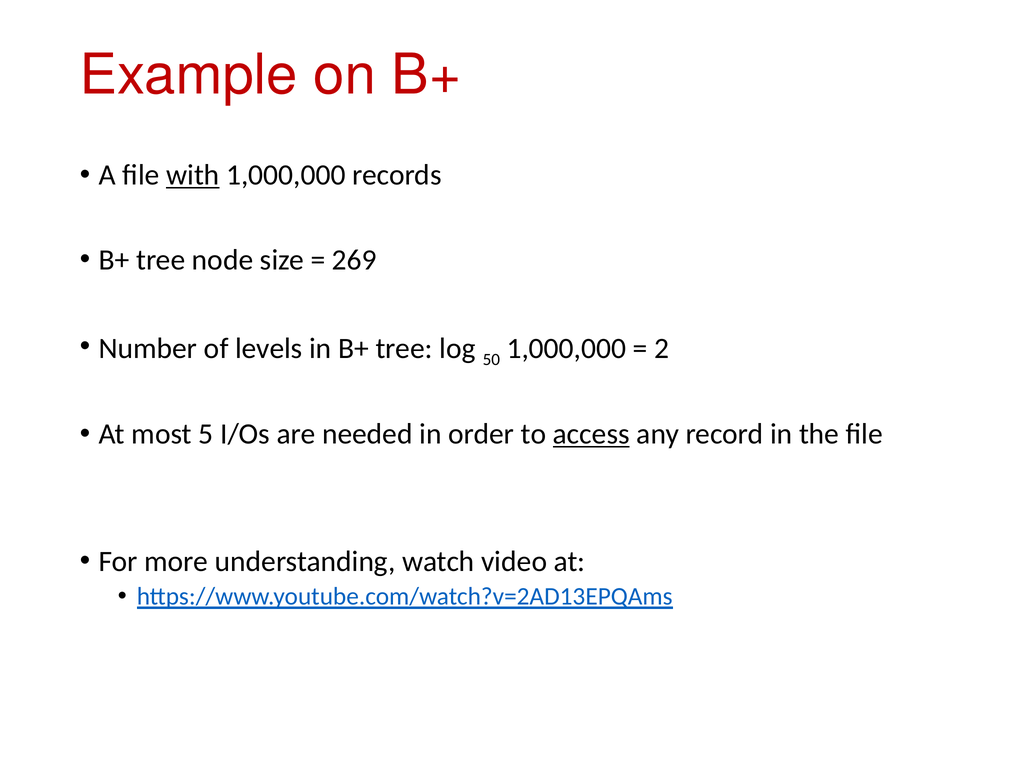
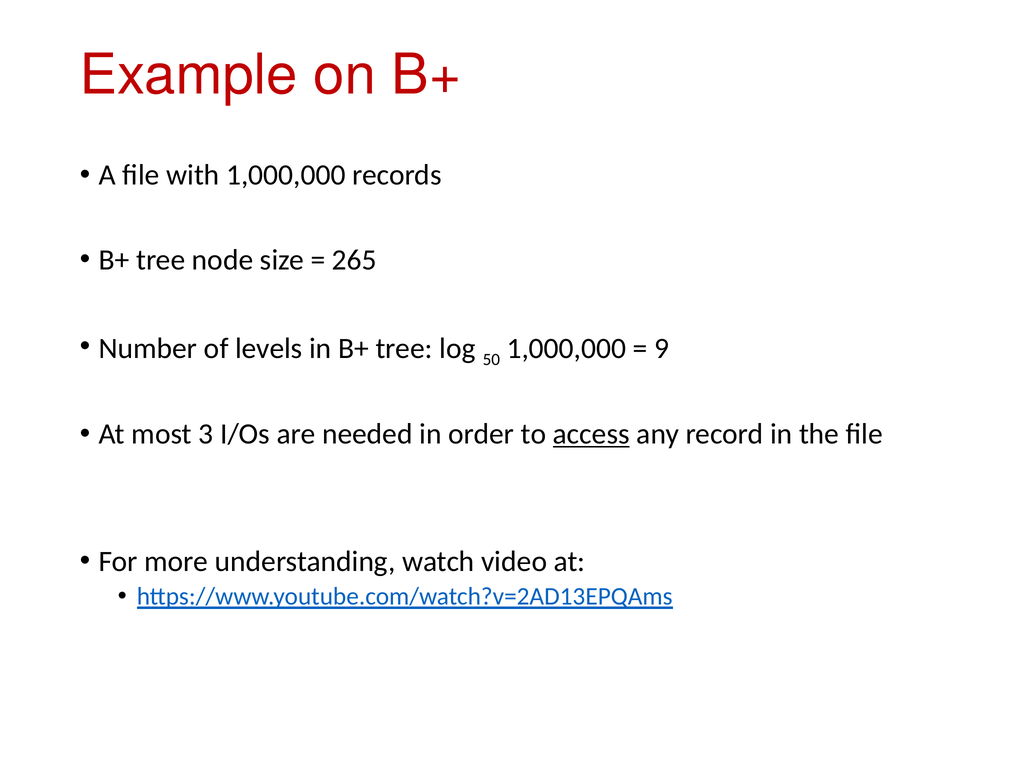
with underline: present -> none
269: 269 -> 265
2: 2 -> 9
5: 5 -> 3
